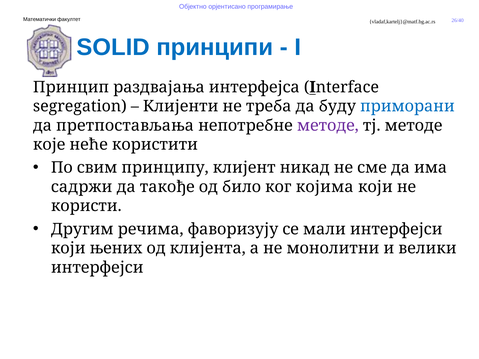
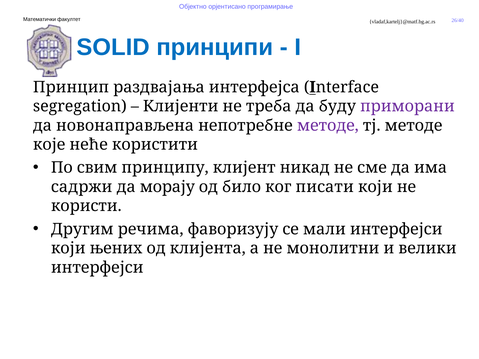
приморани colour: blue -> purple
претпостављања: претпостављања -> новонаправљена
такође: такође -> морају
којима: којима -> писати
